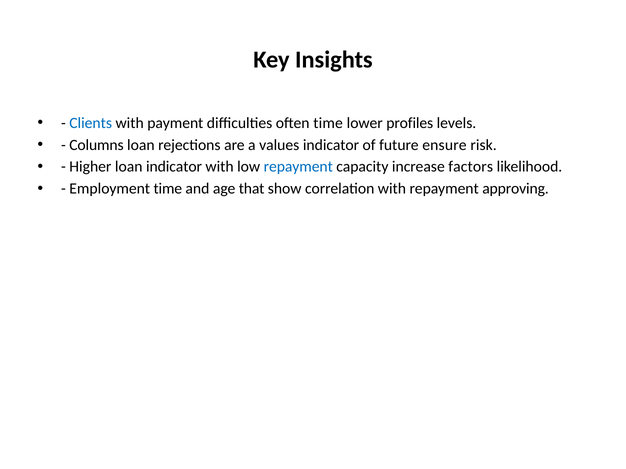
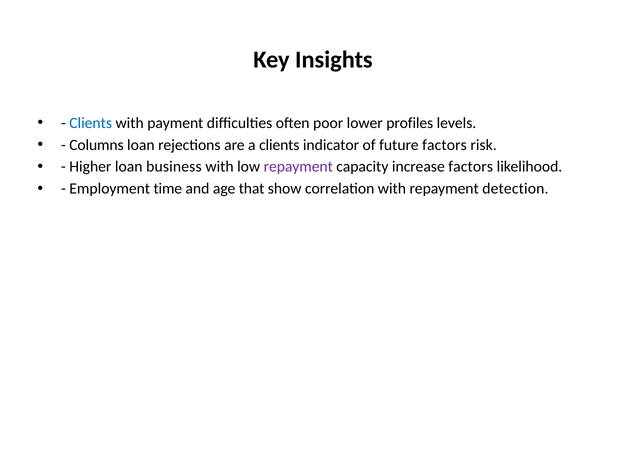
often time: time -> poor
a values: values -> clients
future ensure: ensure -> factors
loan indicator: indicator -> business
repayment at (298, 167) colour: blue -> purple
approving: approving -> detection
